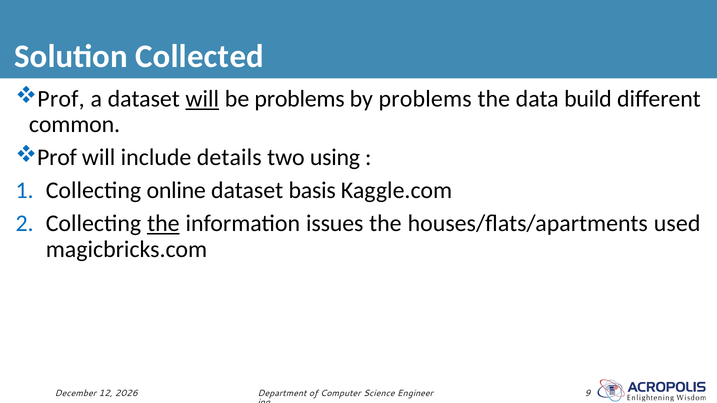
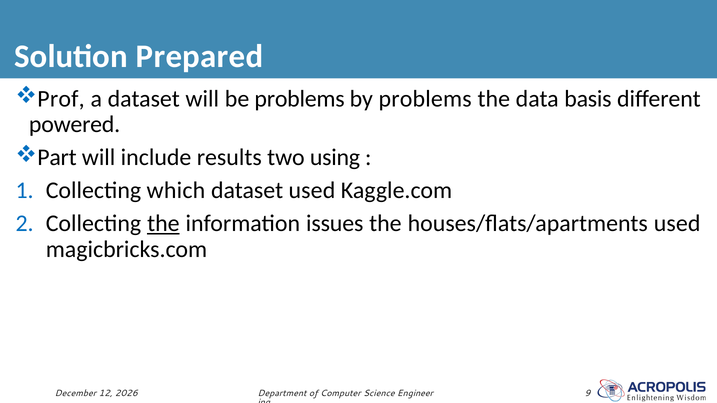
Collected: Collected -> Prepared
will at (202, 99) underline: present -> none
build: build -> basis
common: common -> powered
Prof at (57, 158): Prof -> Part
details: details -> results
online: online -> which
dataset basis: basis -> used
